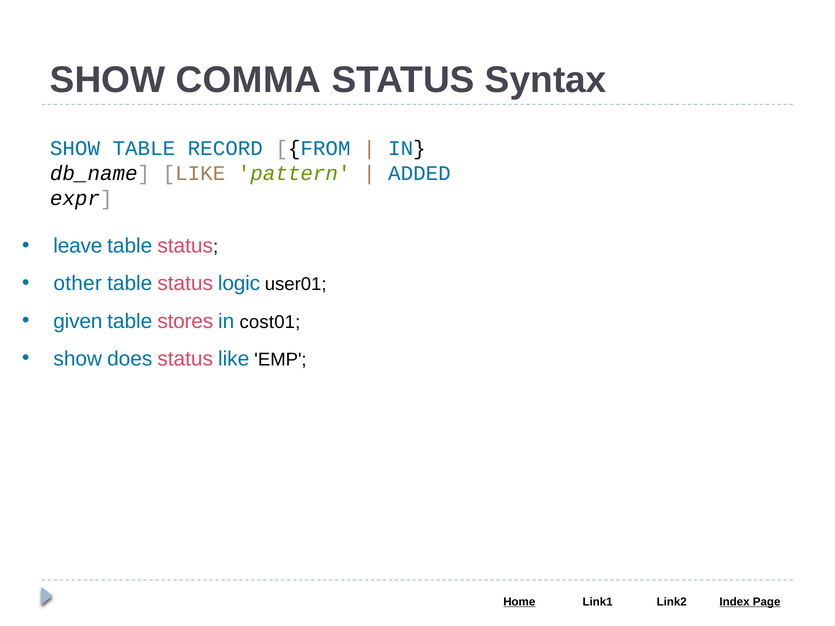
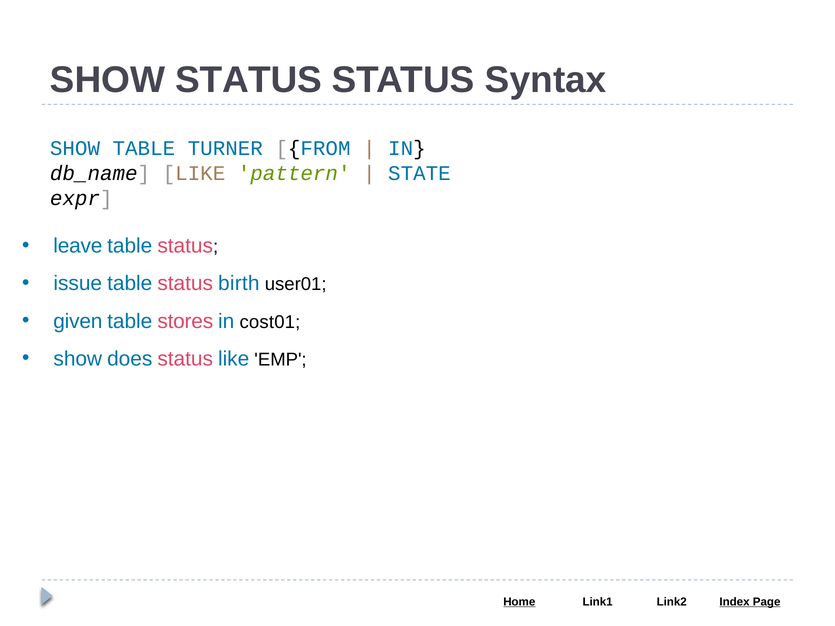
SHOW COMMA: COMMA -> STATUS
RECORD: RECORD -> TURNER
ADDED: ADDED -> STATE
other: other -> issue
logic: logic -> birth
